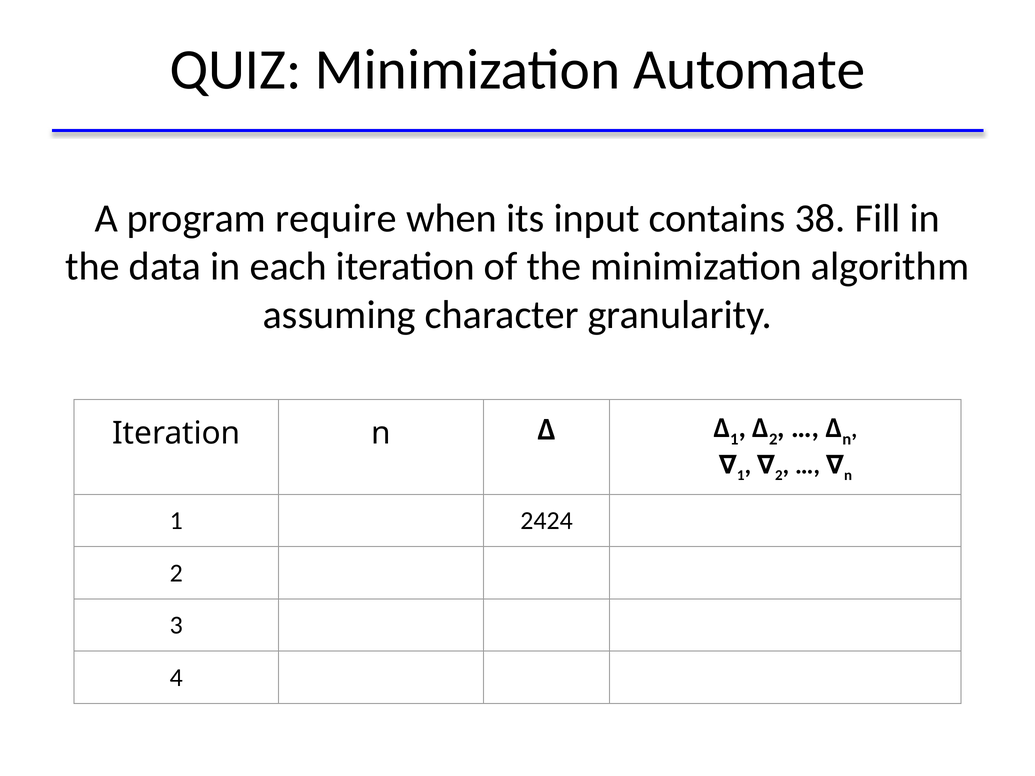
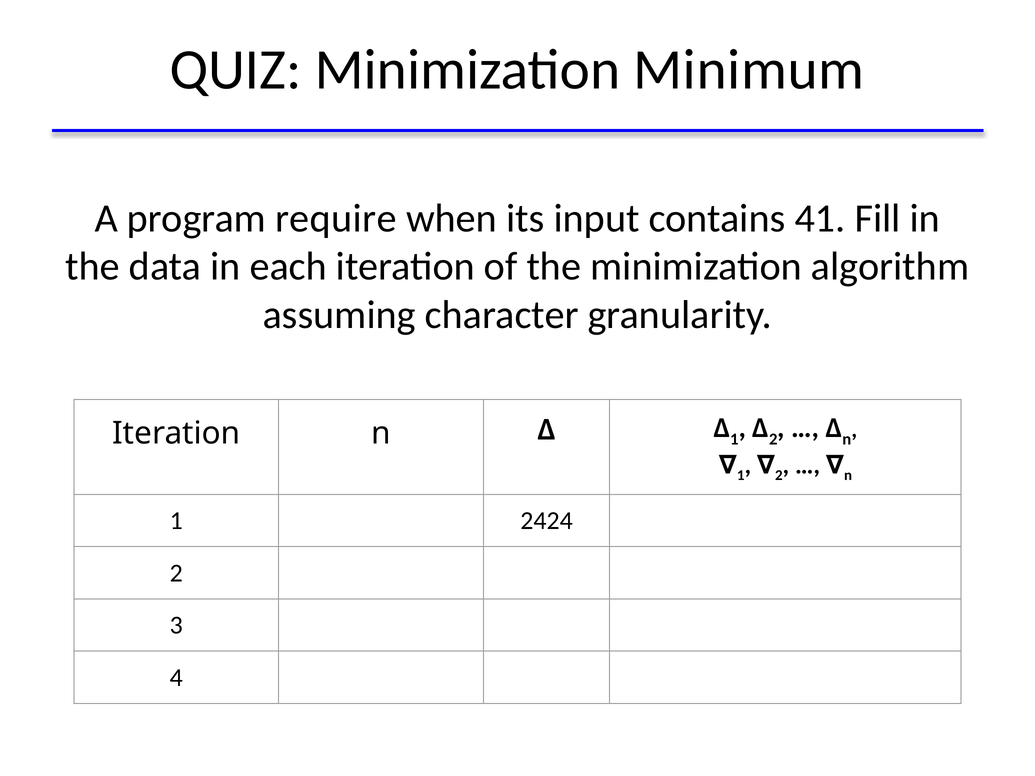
Automate: Automate -> Minimum
38: 38 -> 41
